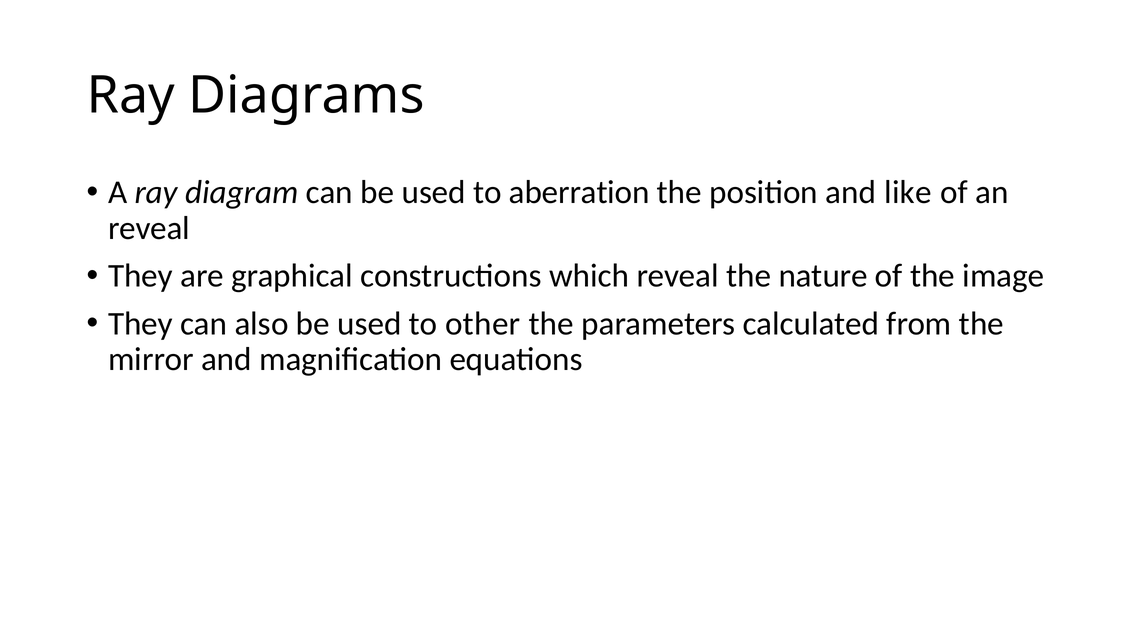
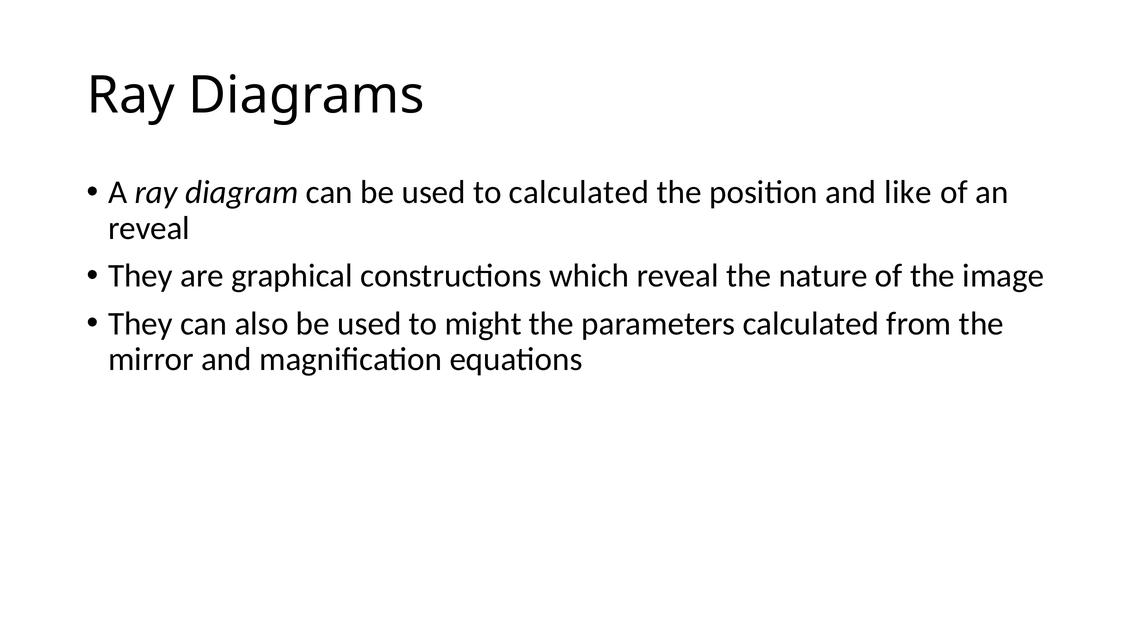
to aberration: aberration -> calculated
other: other -> might
